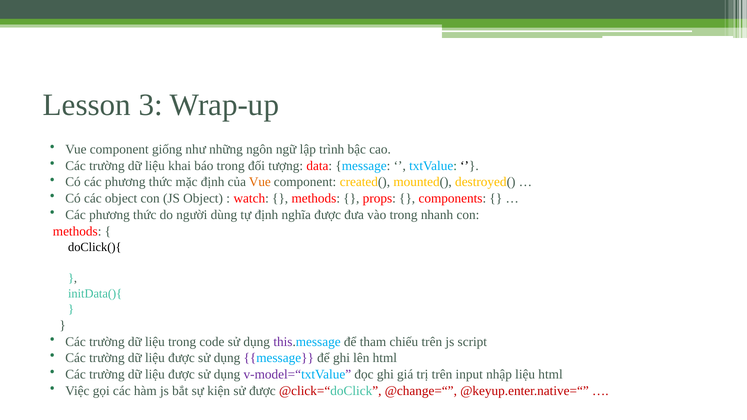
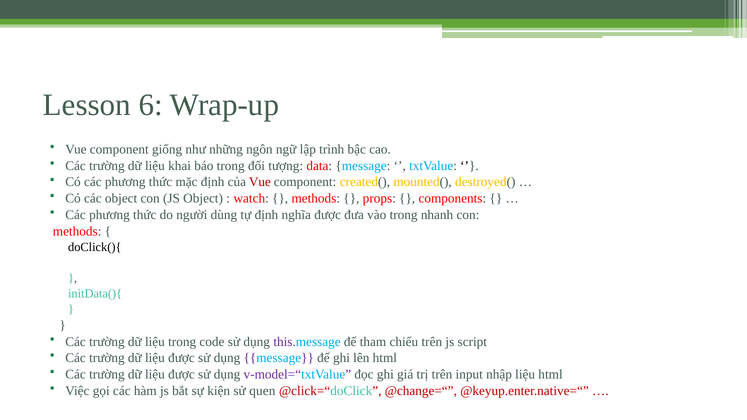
3: 3 -> 6
Vue at (260, 182) colour: orange -> red
sử được: được -> quen
